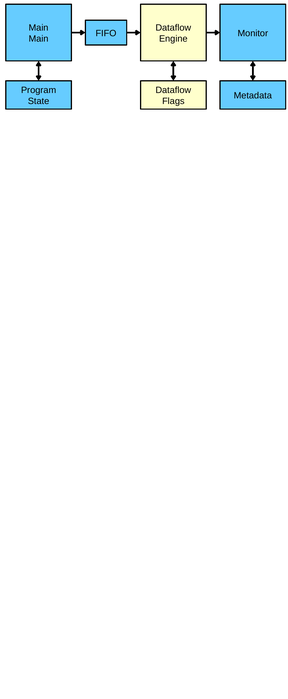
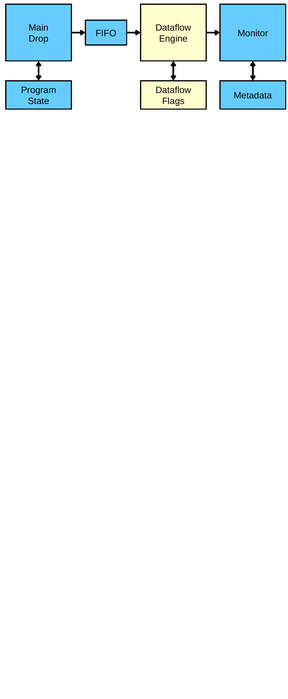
Main at (39, 39): Main -> Drop
